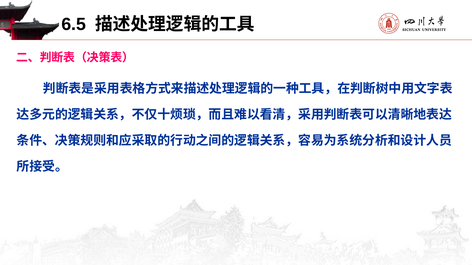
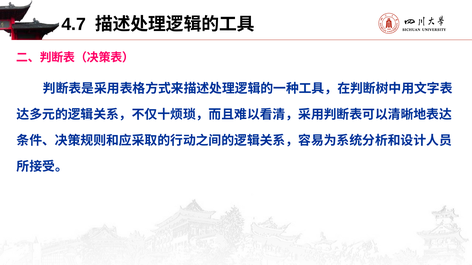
6.5: 6.5 -> 4.7
